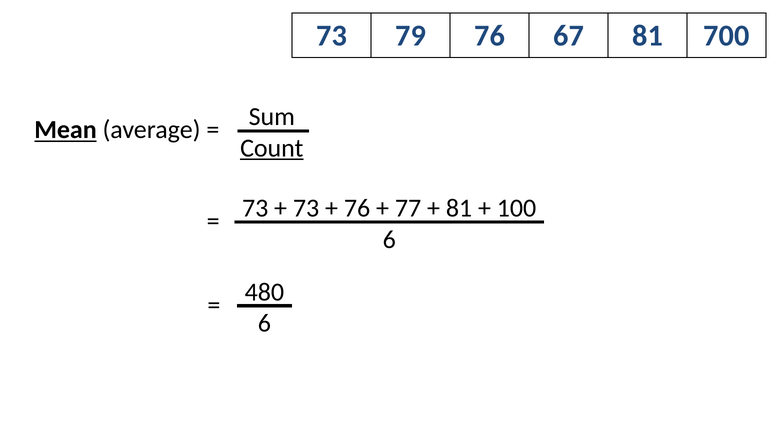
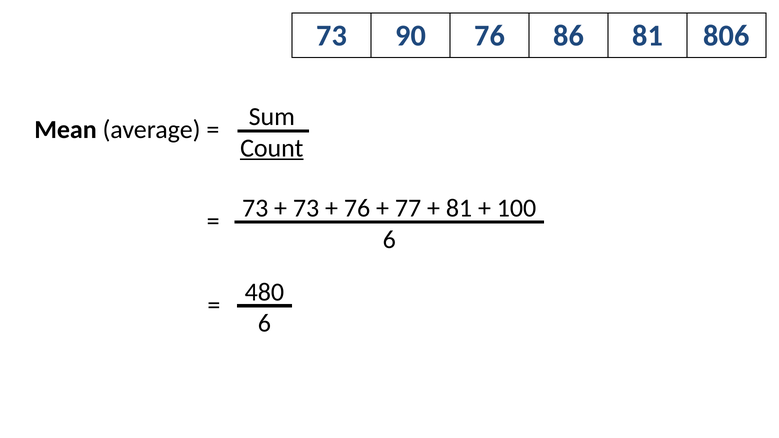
79: 79 -> 90
67: 67 -> 86
700: 700 -> 806
Mean underline: present -> none
